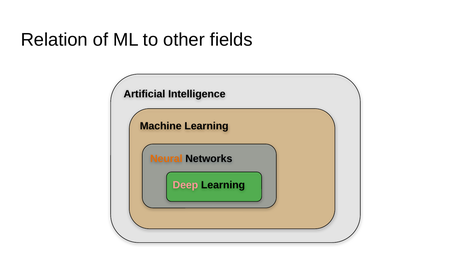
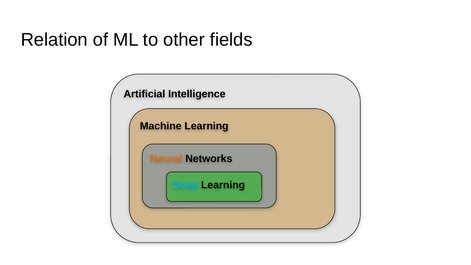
Deep colour: pink -> light blue
